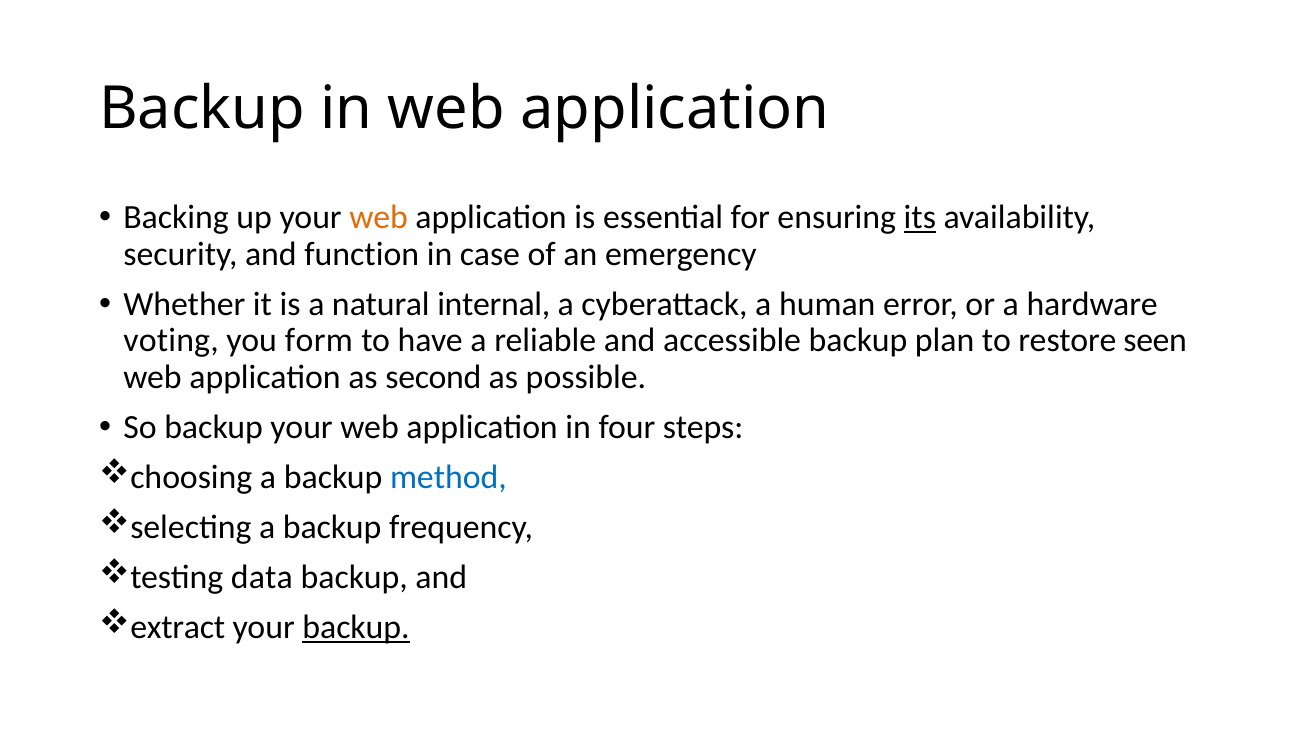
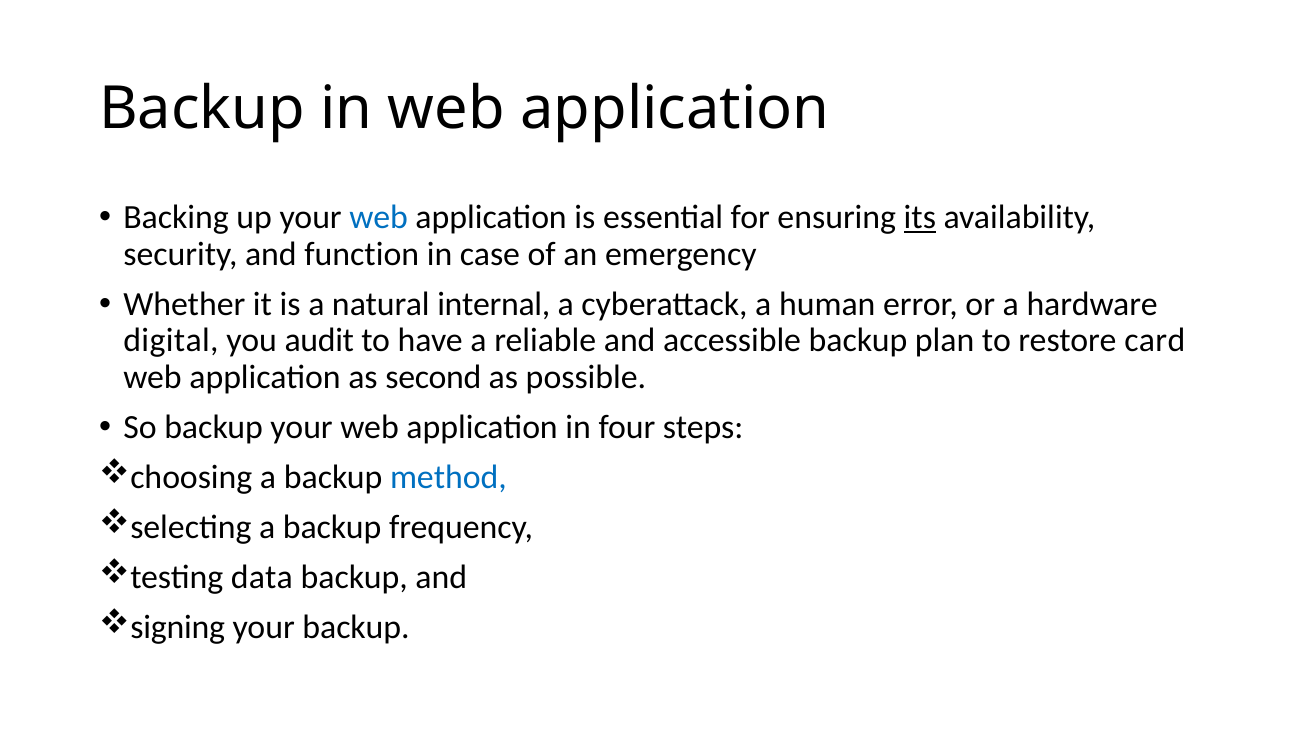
web at (379, 217) colour: orange -> blue
voting: voting -> digital
form: form -> audit
seen: seen -> card
extract: extract -> signing
backup at (356, 627) underline: present -> none
